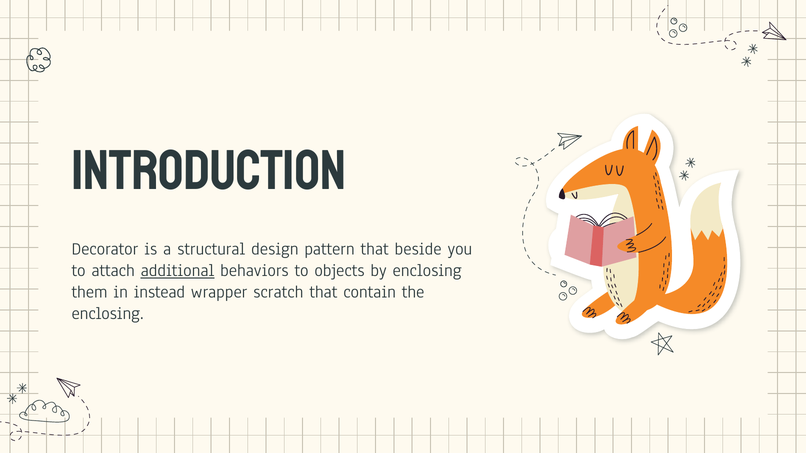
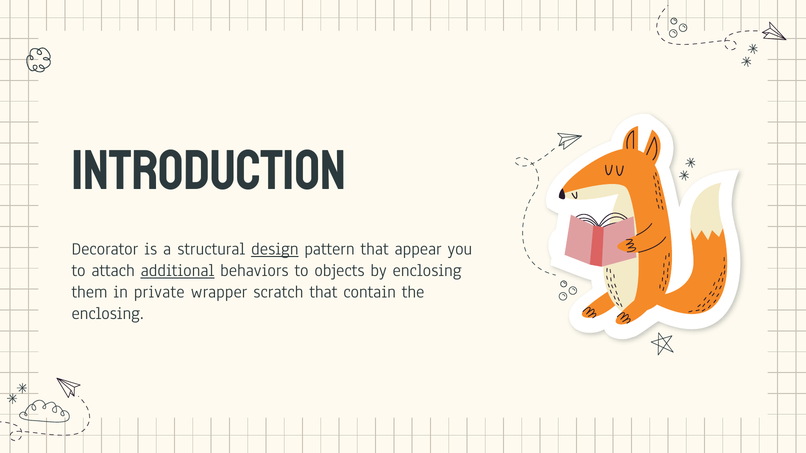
design underline: none -> present
beside: beside -> appear
instead: instead -> private
